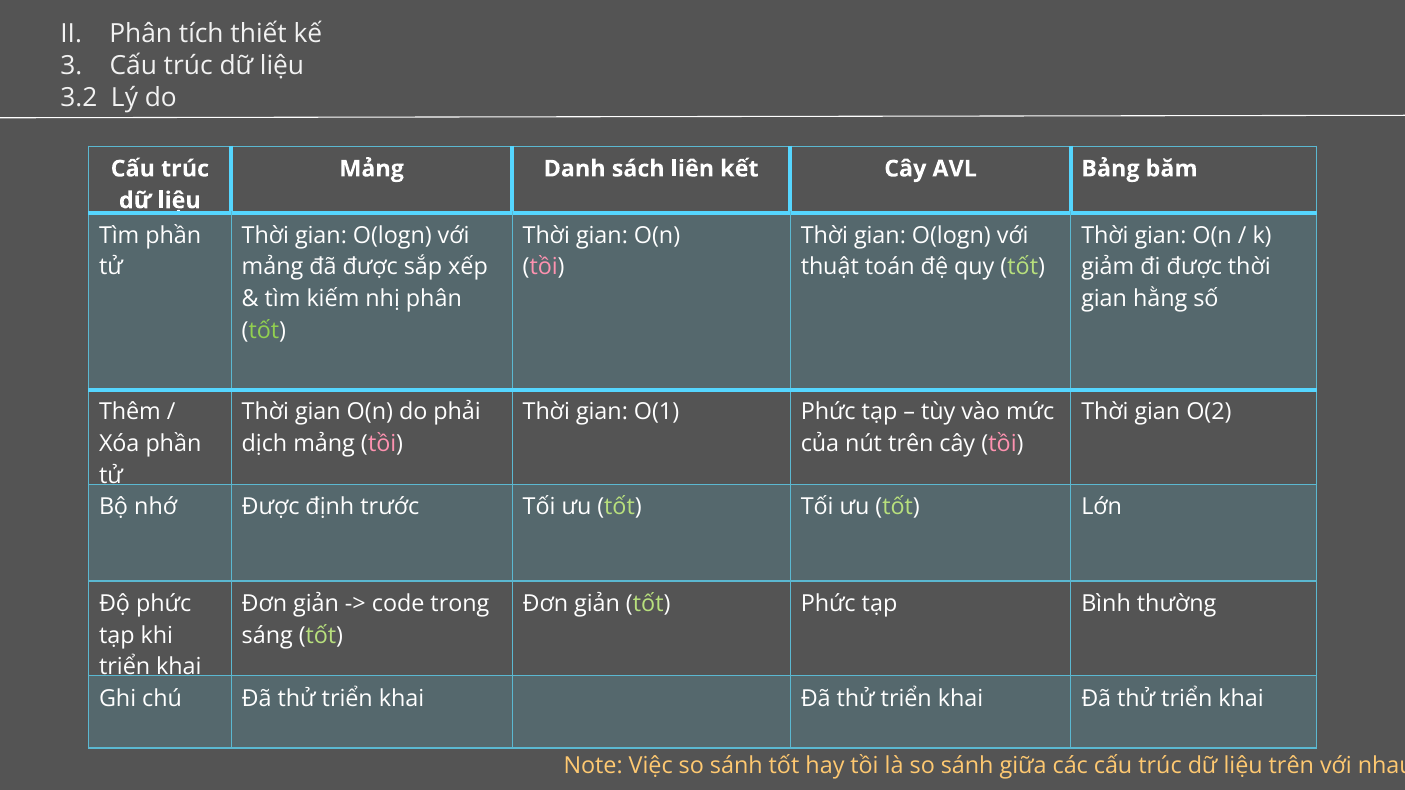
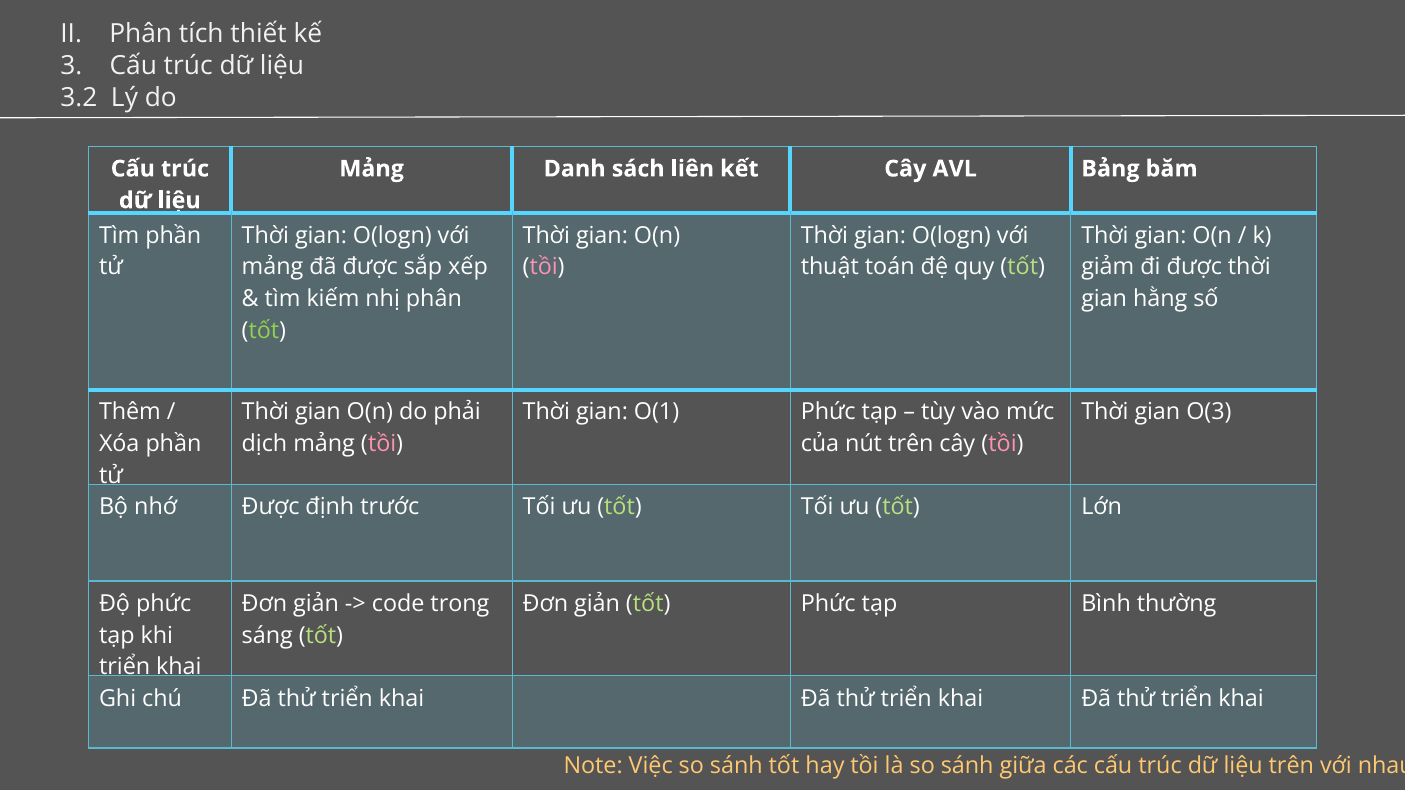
O(2: O(2 -> O(3
